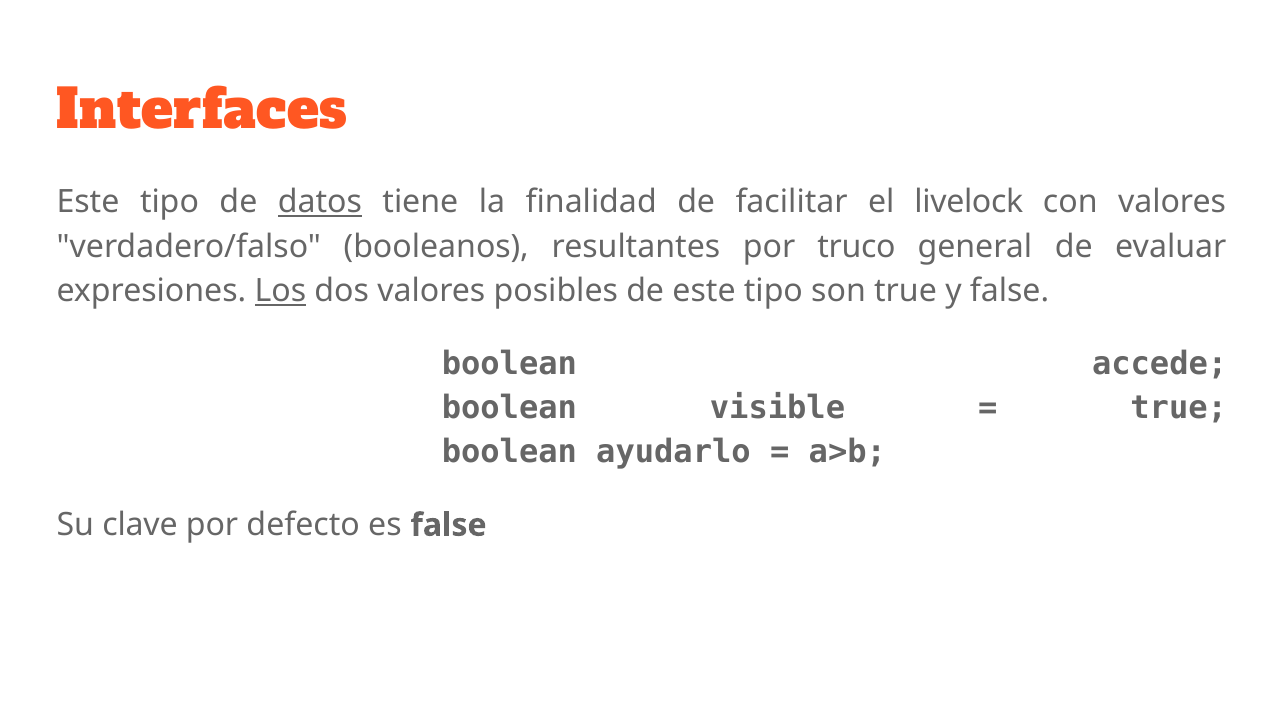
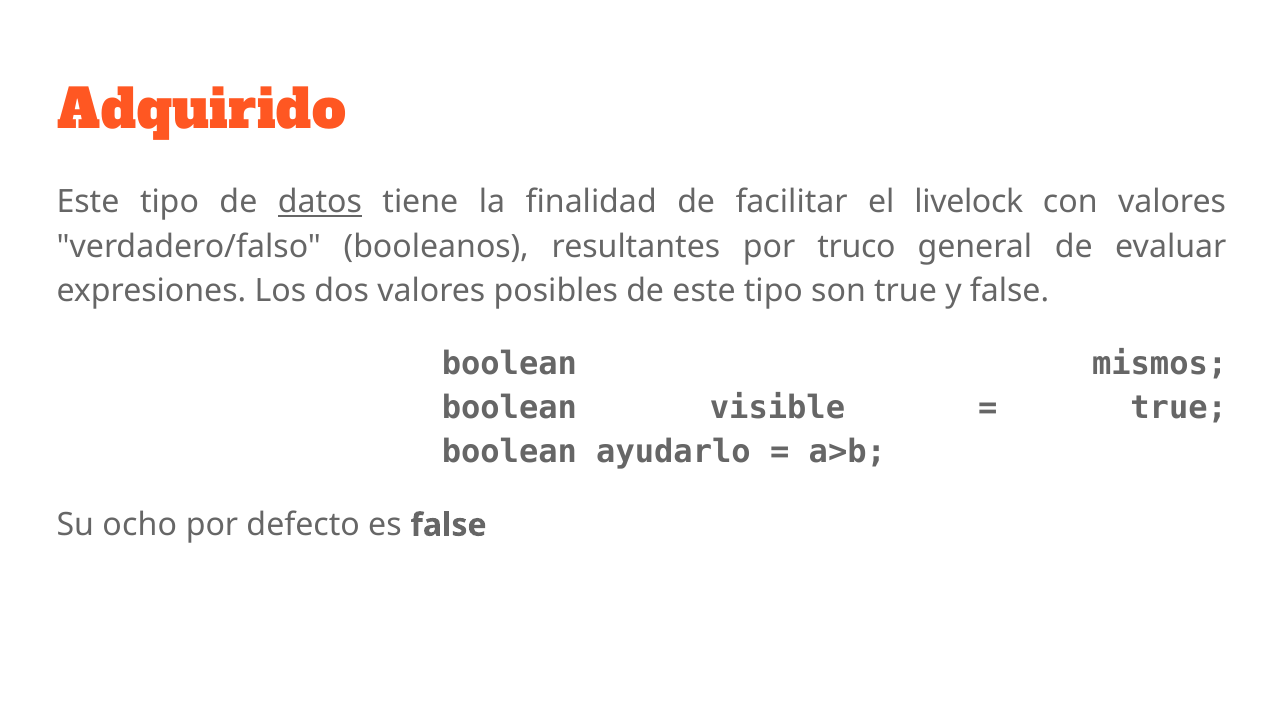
Interfaces: Interfaces -> Adquirido
Los underline: present -> none
accede: accede -> mismos
clave: clave -> ocho
